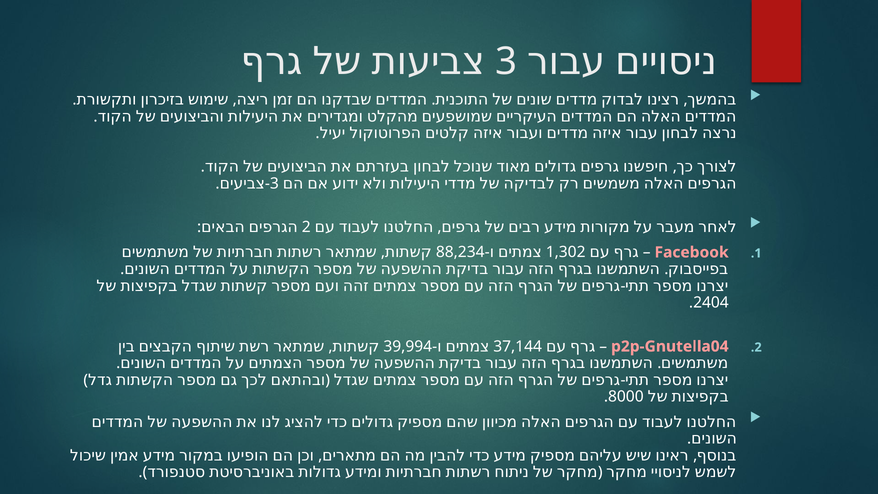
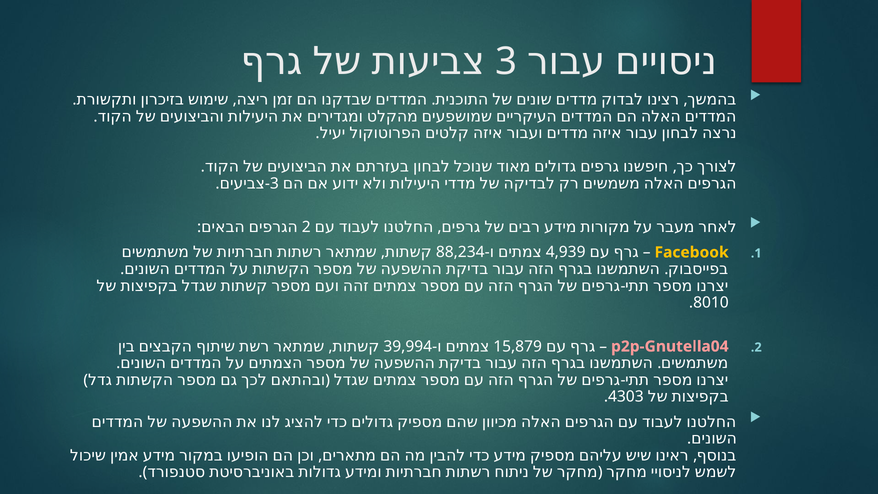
1,302: 1,302 -> 4,939
Facebook colour: pink -> yellow
2404: 2404 -> 8010
37,144: 37,144 -> 15,879
8000: 8000 -> 4303
